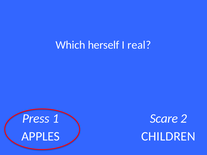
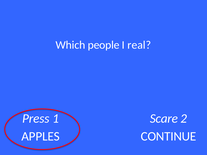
herself: herself -> people
CHILDREN: CHILDREN -> CONTINUE
